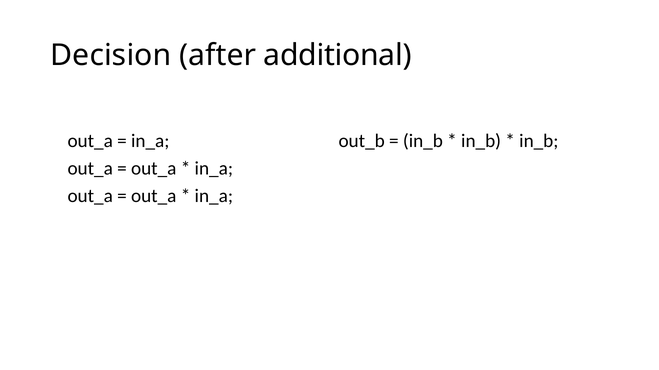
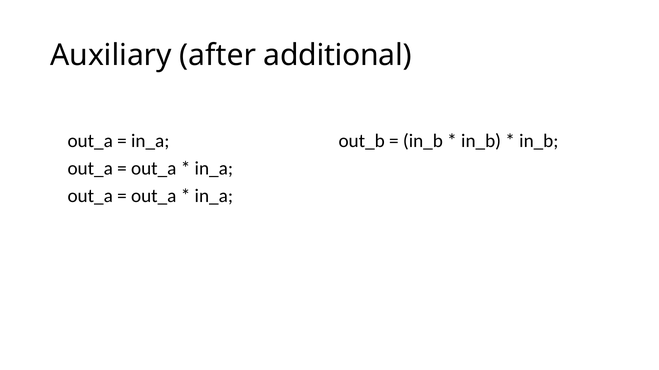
Decision: Decision -> Auxiliary
